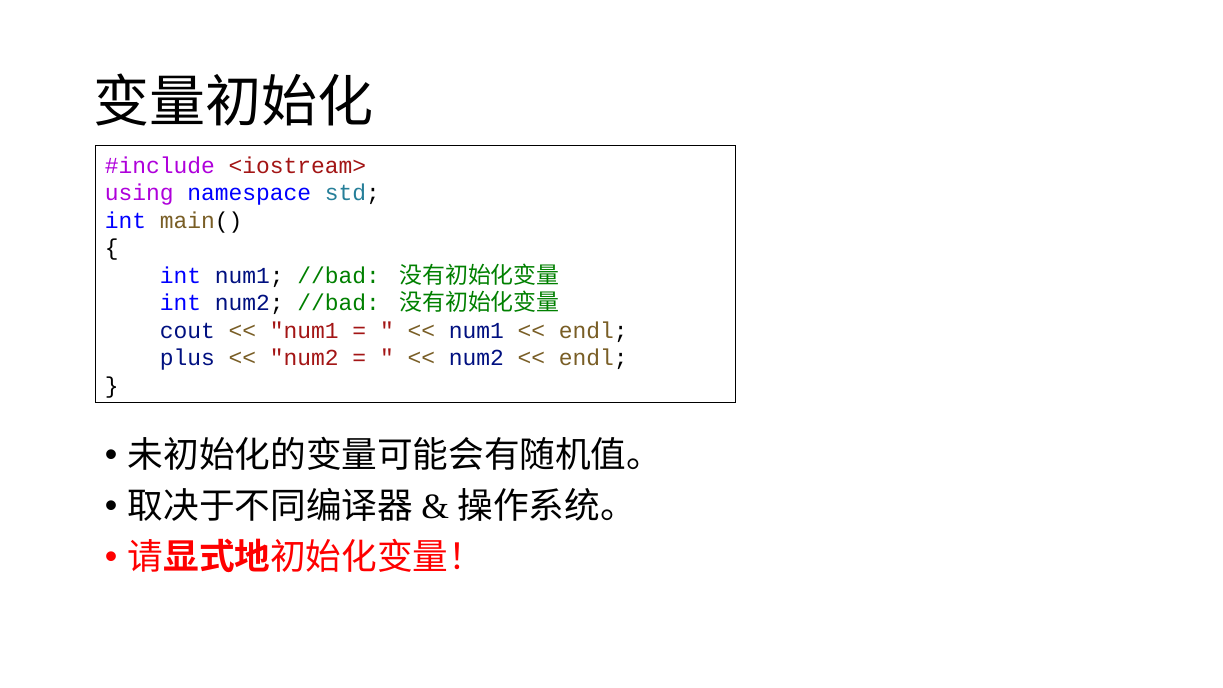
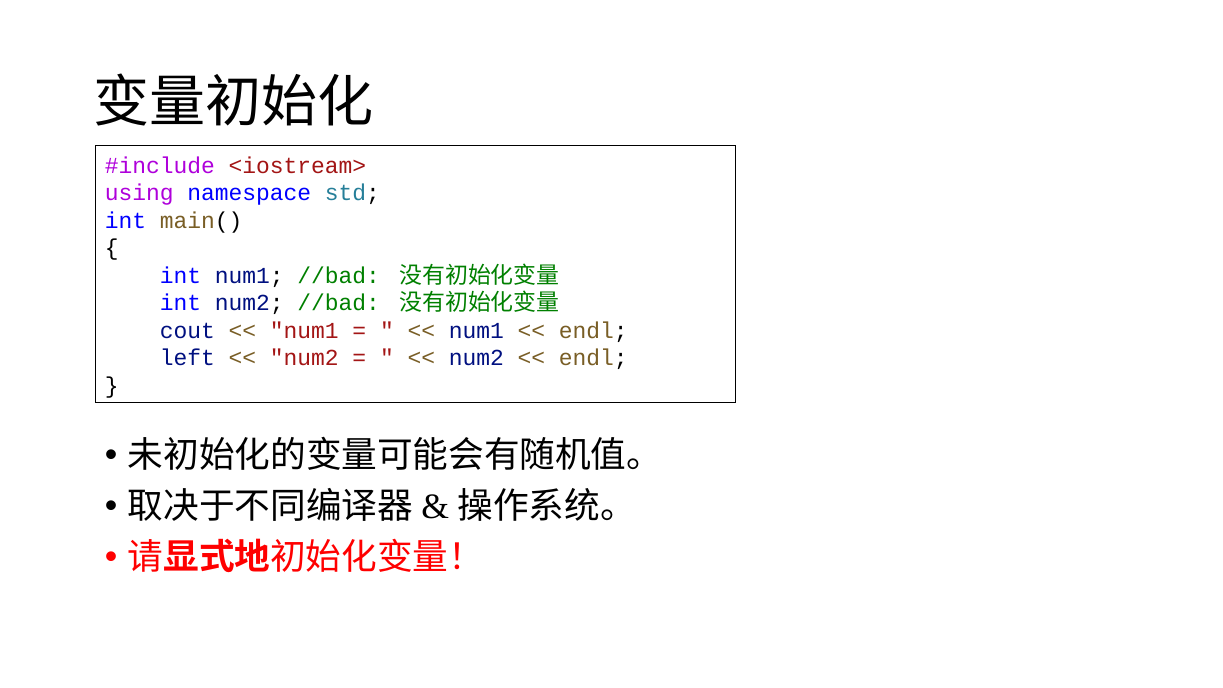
plus: plus -> left
